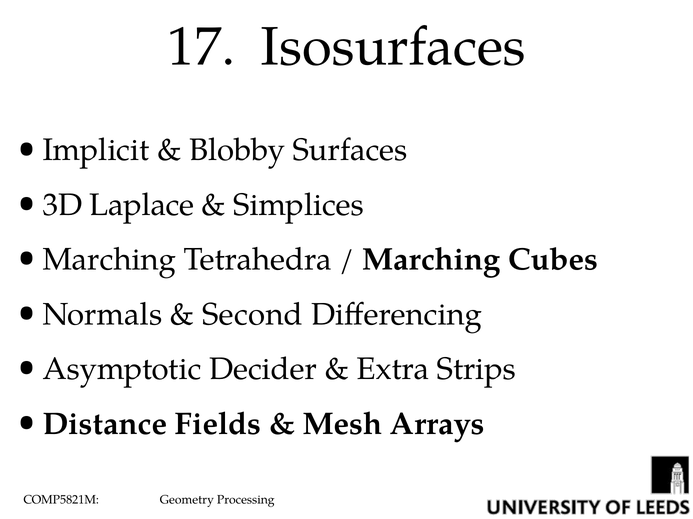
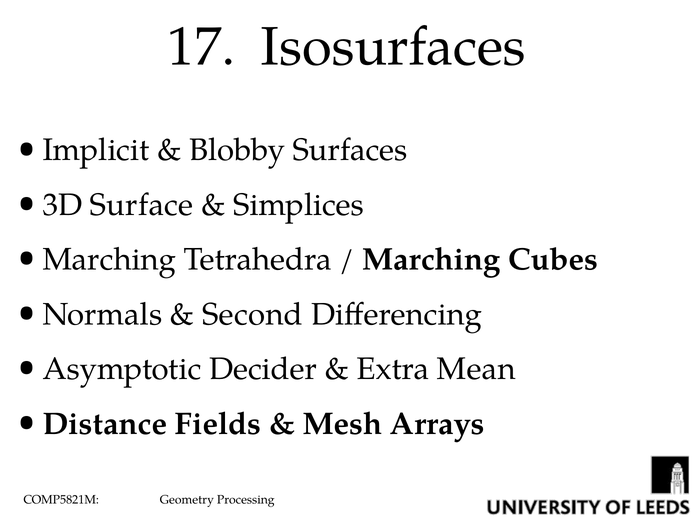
Laplace: Laplace -> Surface
Strips: Strips -> Mean
